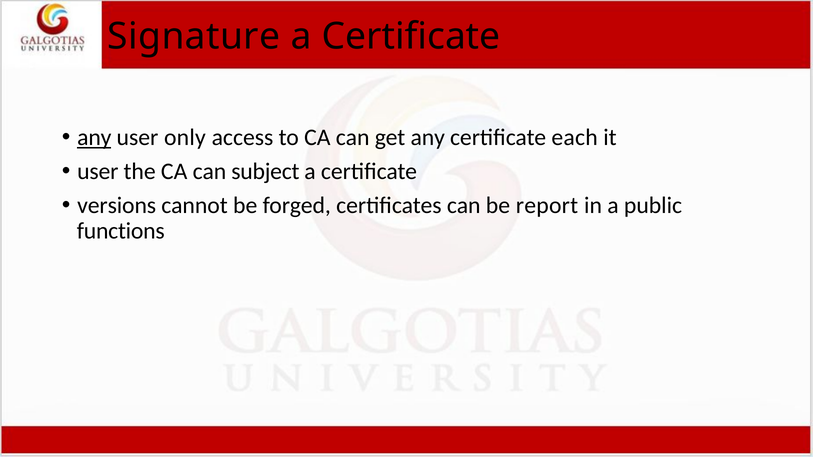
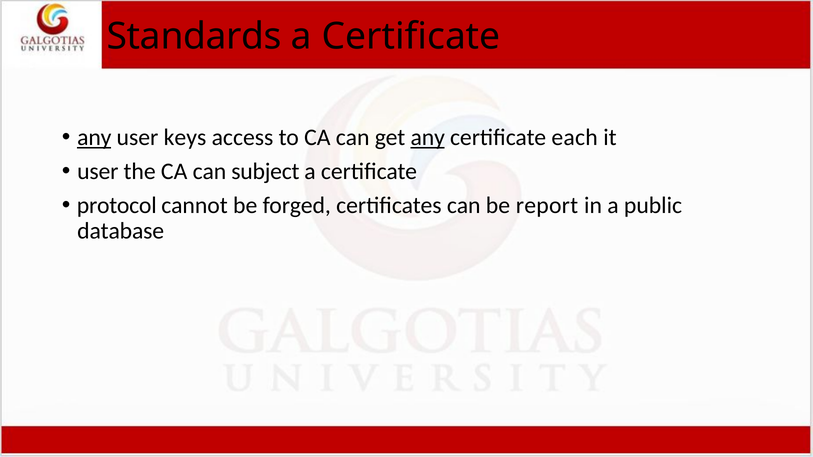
Signature: Signature -> Standards
only: only -> keys
any at (428, 137) underline: none -> present
versions: versions -> protocol
functions: functions -> database
